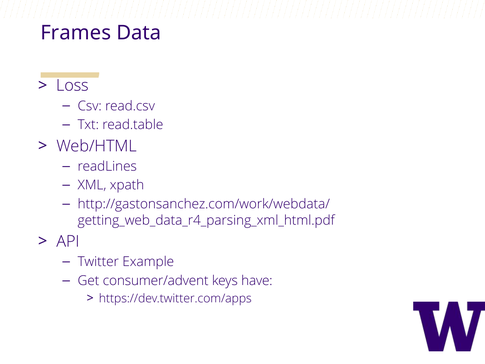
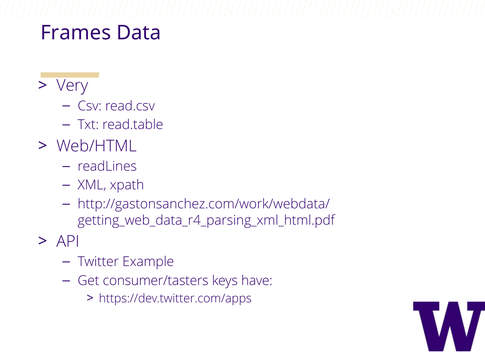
Loss: Loss -> Very
consumer/advent: consumer/advent -> consumer/tasters
